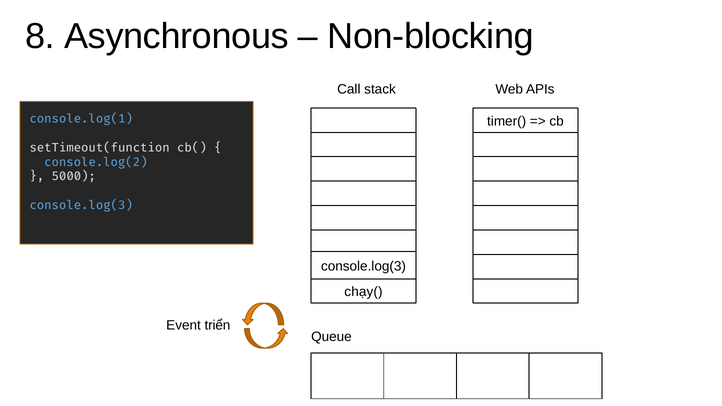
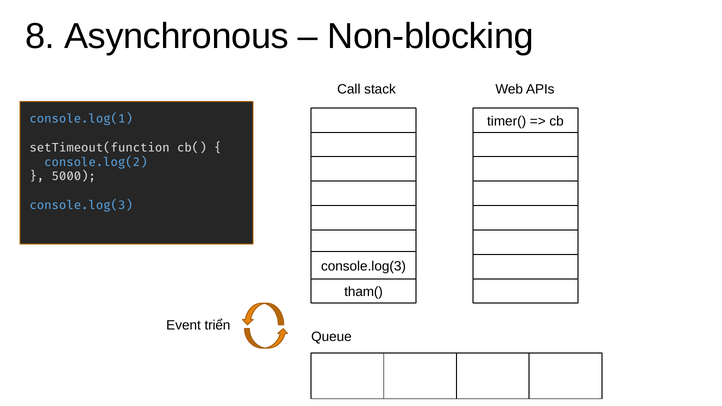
chạy(: chạy( -> tham(
